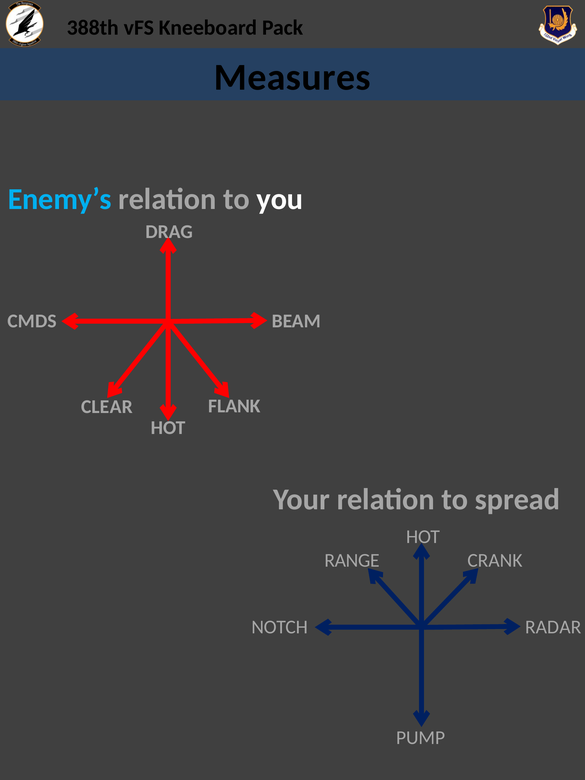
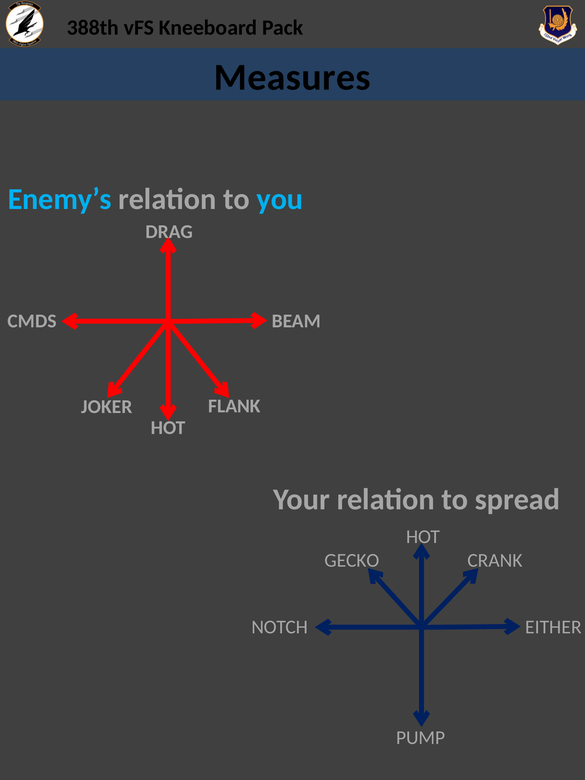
you colour: white -> light blue
CLEAR: CLEAR -> JOKER
RANGE: RANGE -> GECKO
RADAR: RADAR -> EITHER
